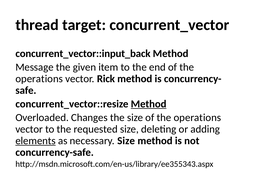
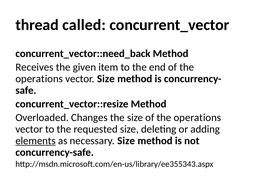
target: target -> called
concurrent_vector::input_back: concurrent_vector::input_back -> concurrent_vector::need_back
Message: Message -> Receives
vector Rick: Rick -> Size
Method at (149, 104) underline: present -> none
